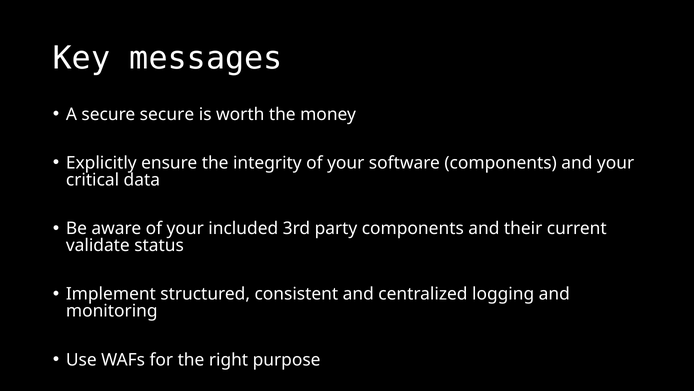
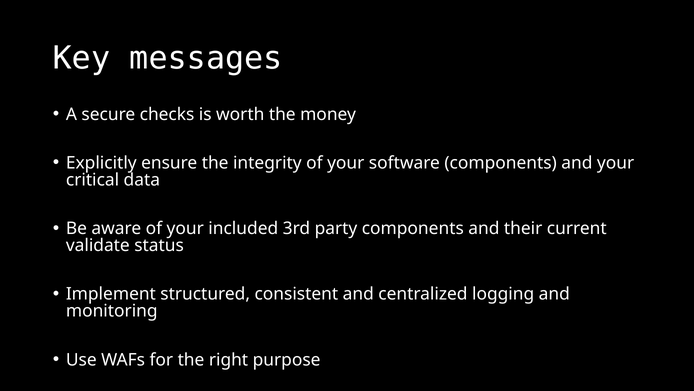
secure secure: secure -> checks
